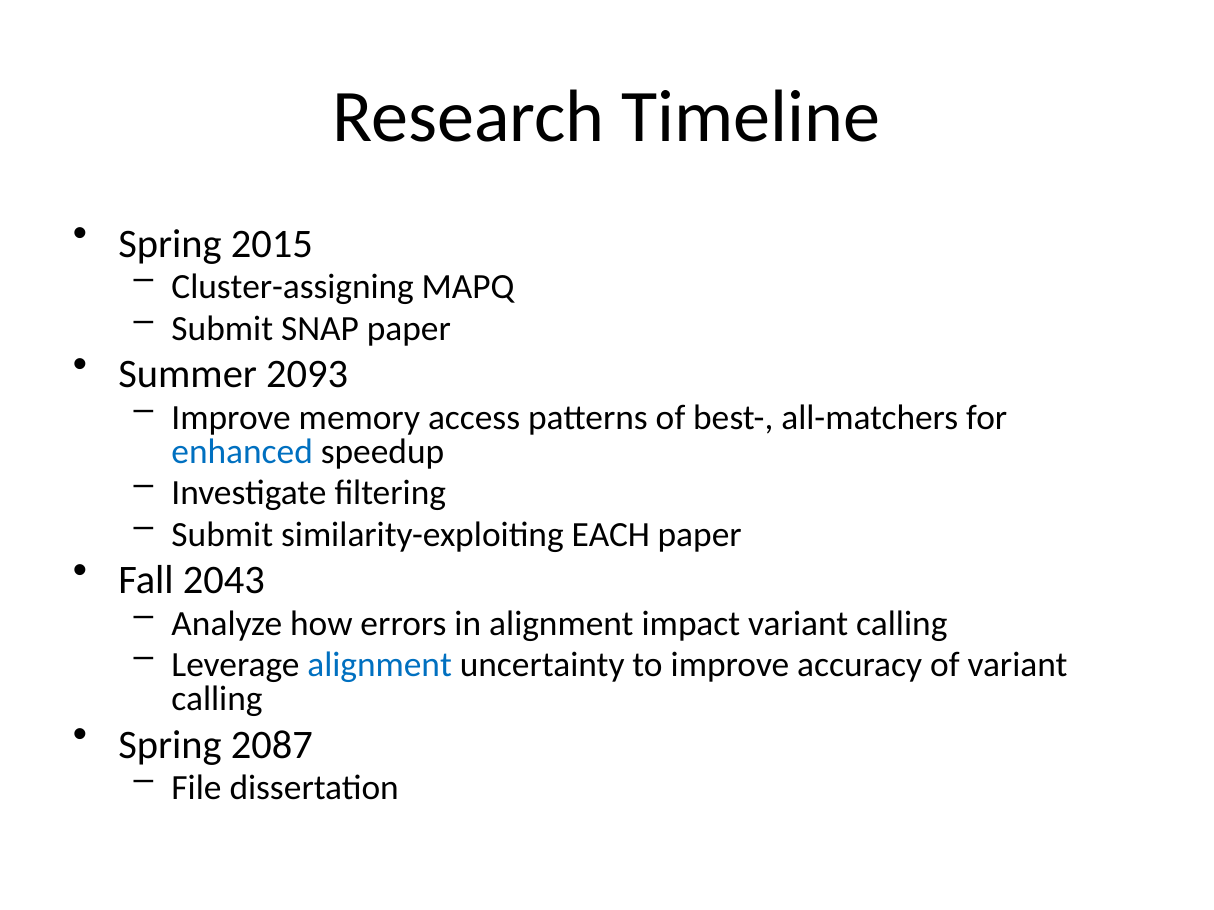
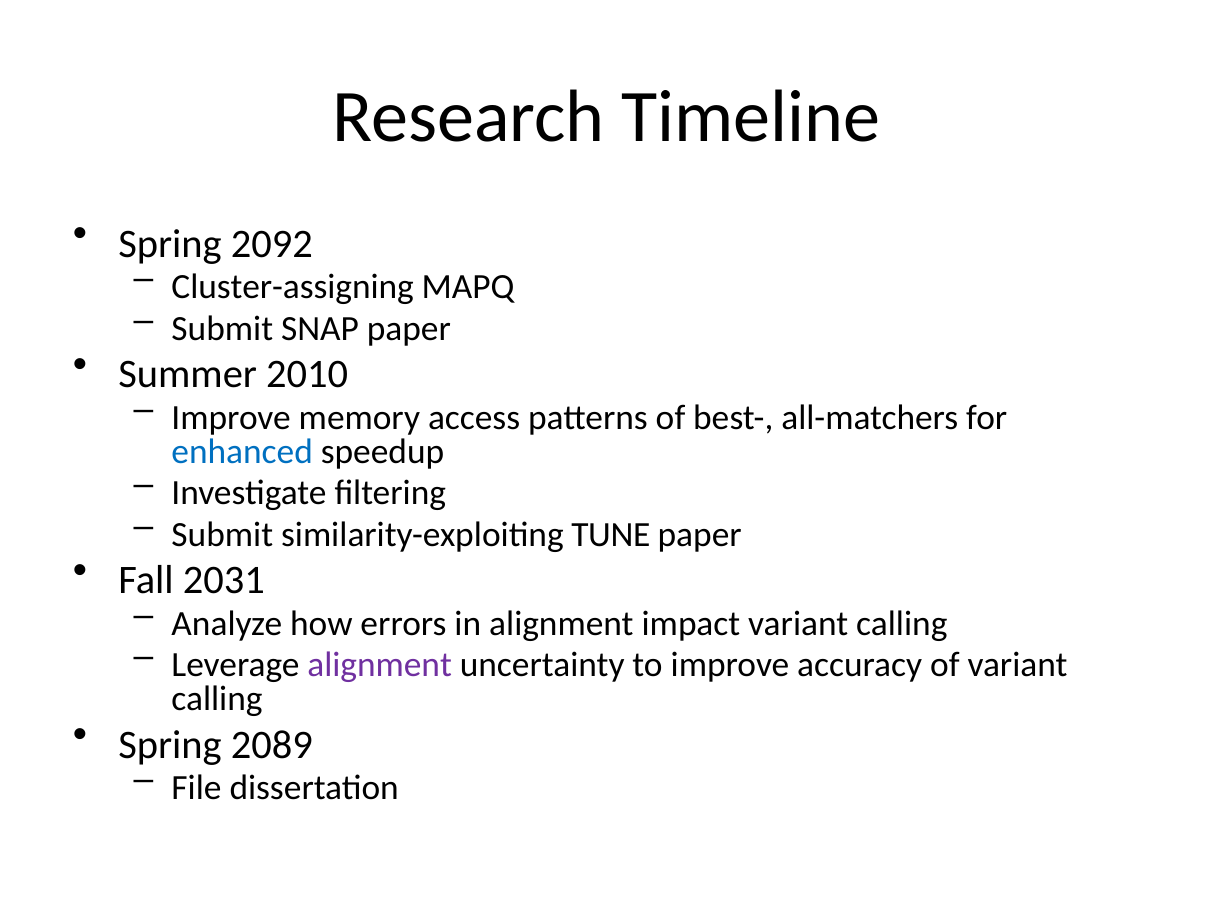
2015: 2015 -> 2092
2093: 2093 -> 2010
EACH: EACH -> TUNE
2043: 2043 -> 2031
alignment at (380, 665) colour: blue -> purple
2087: 2087 -> 2089
